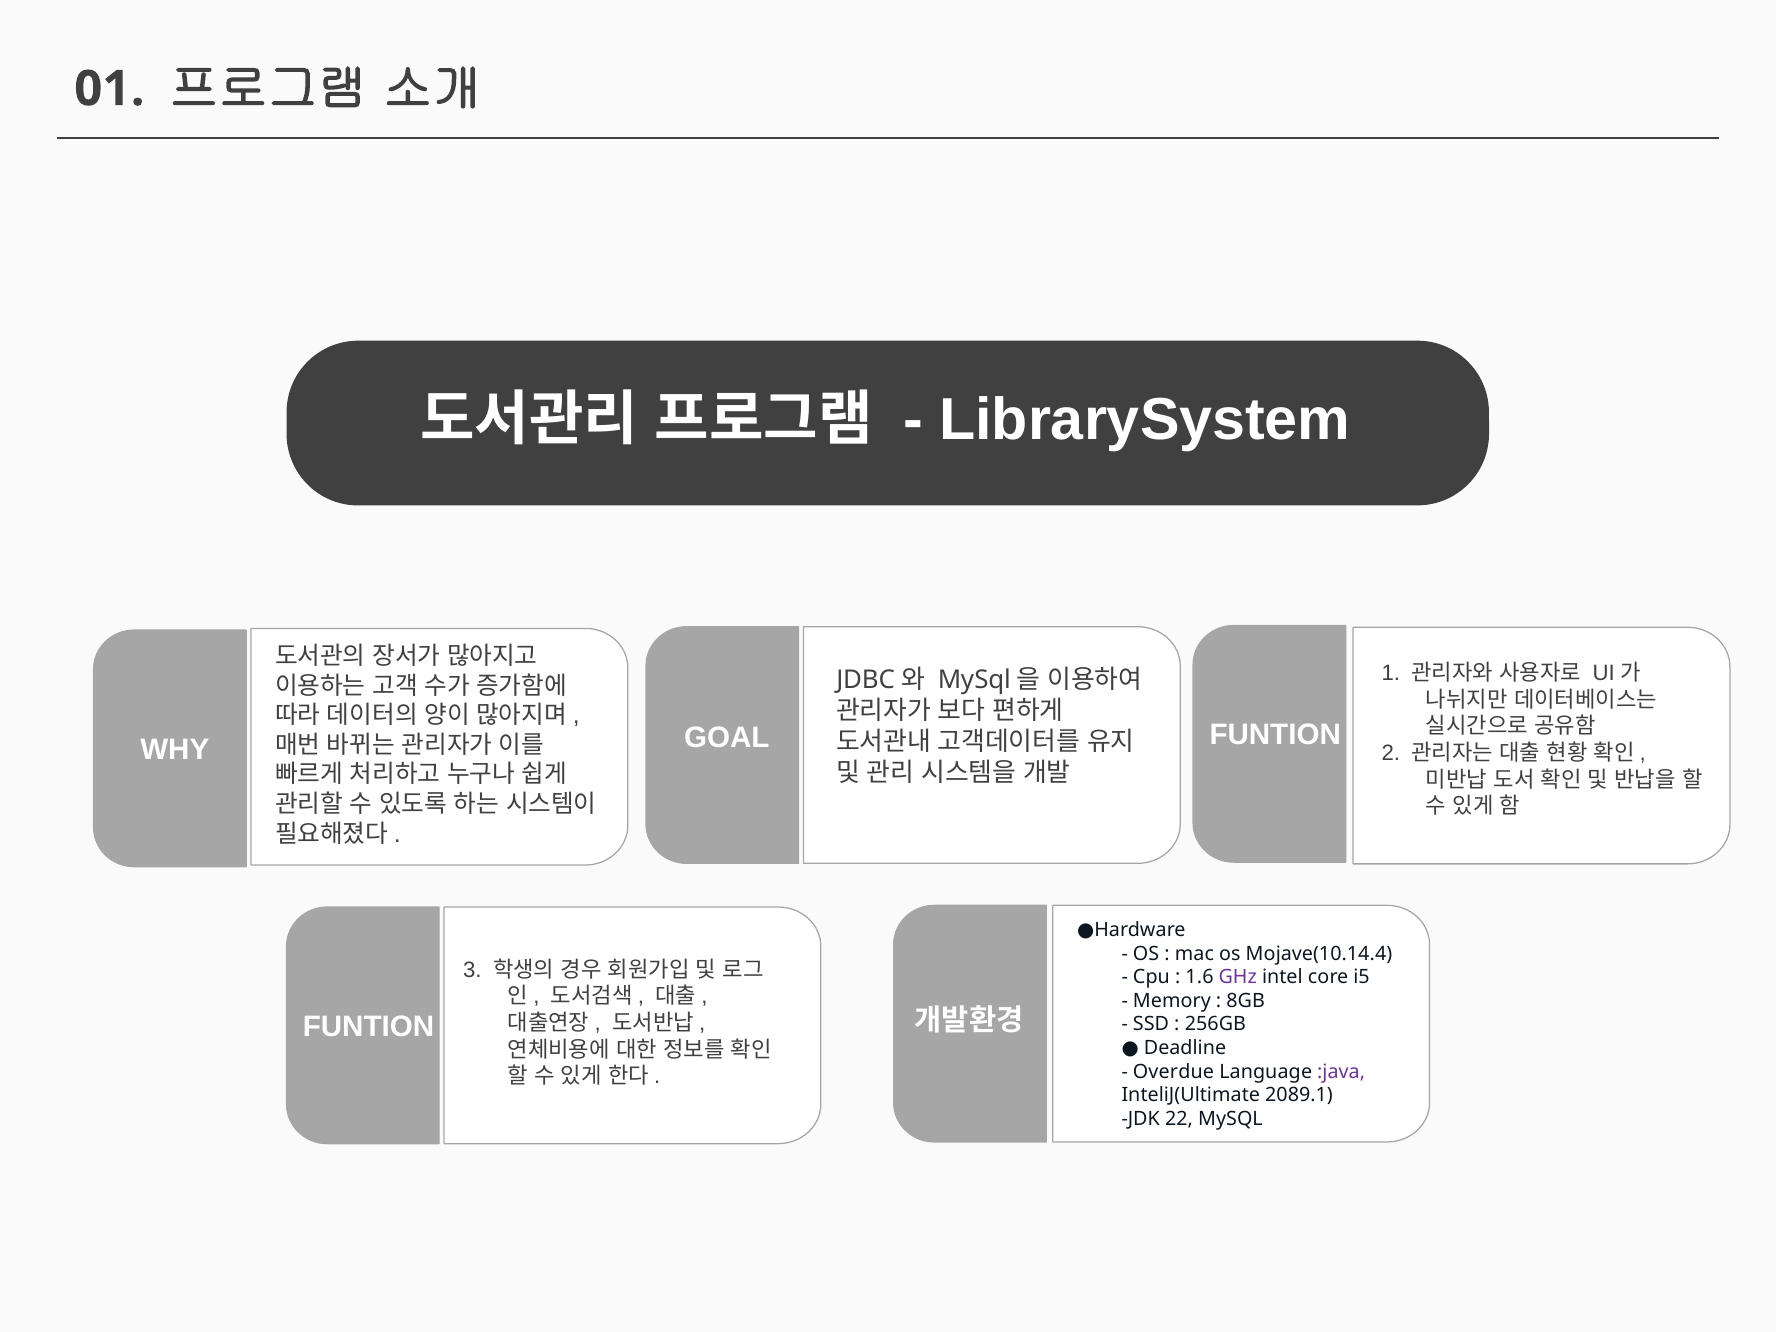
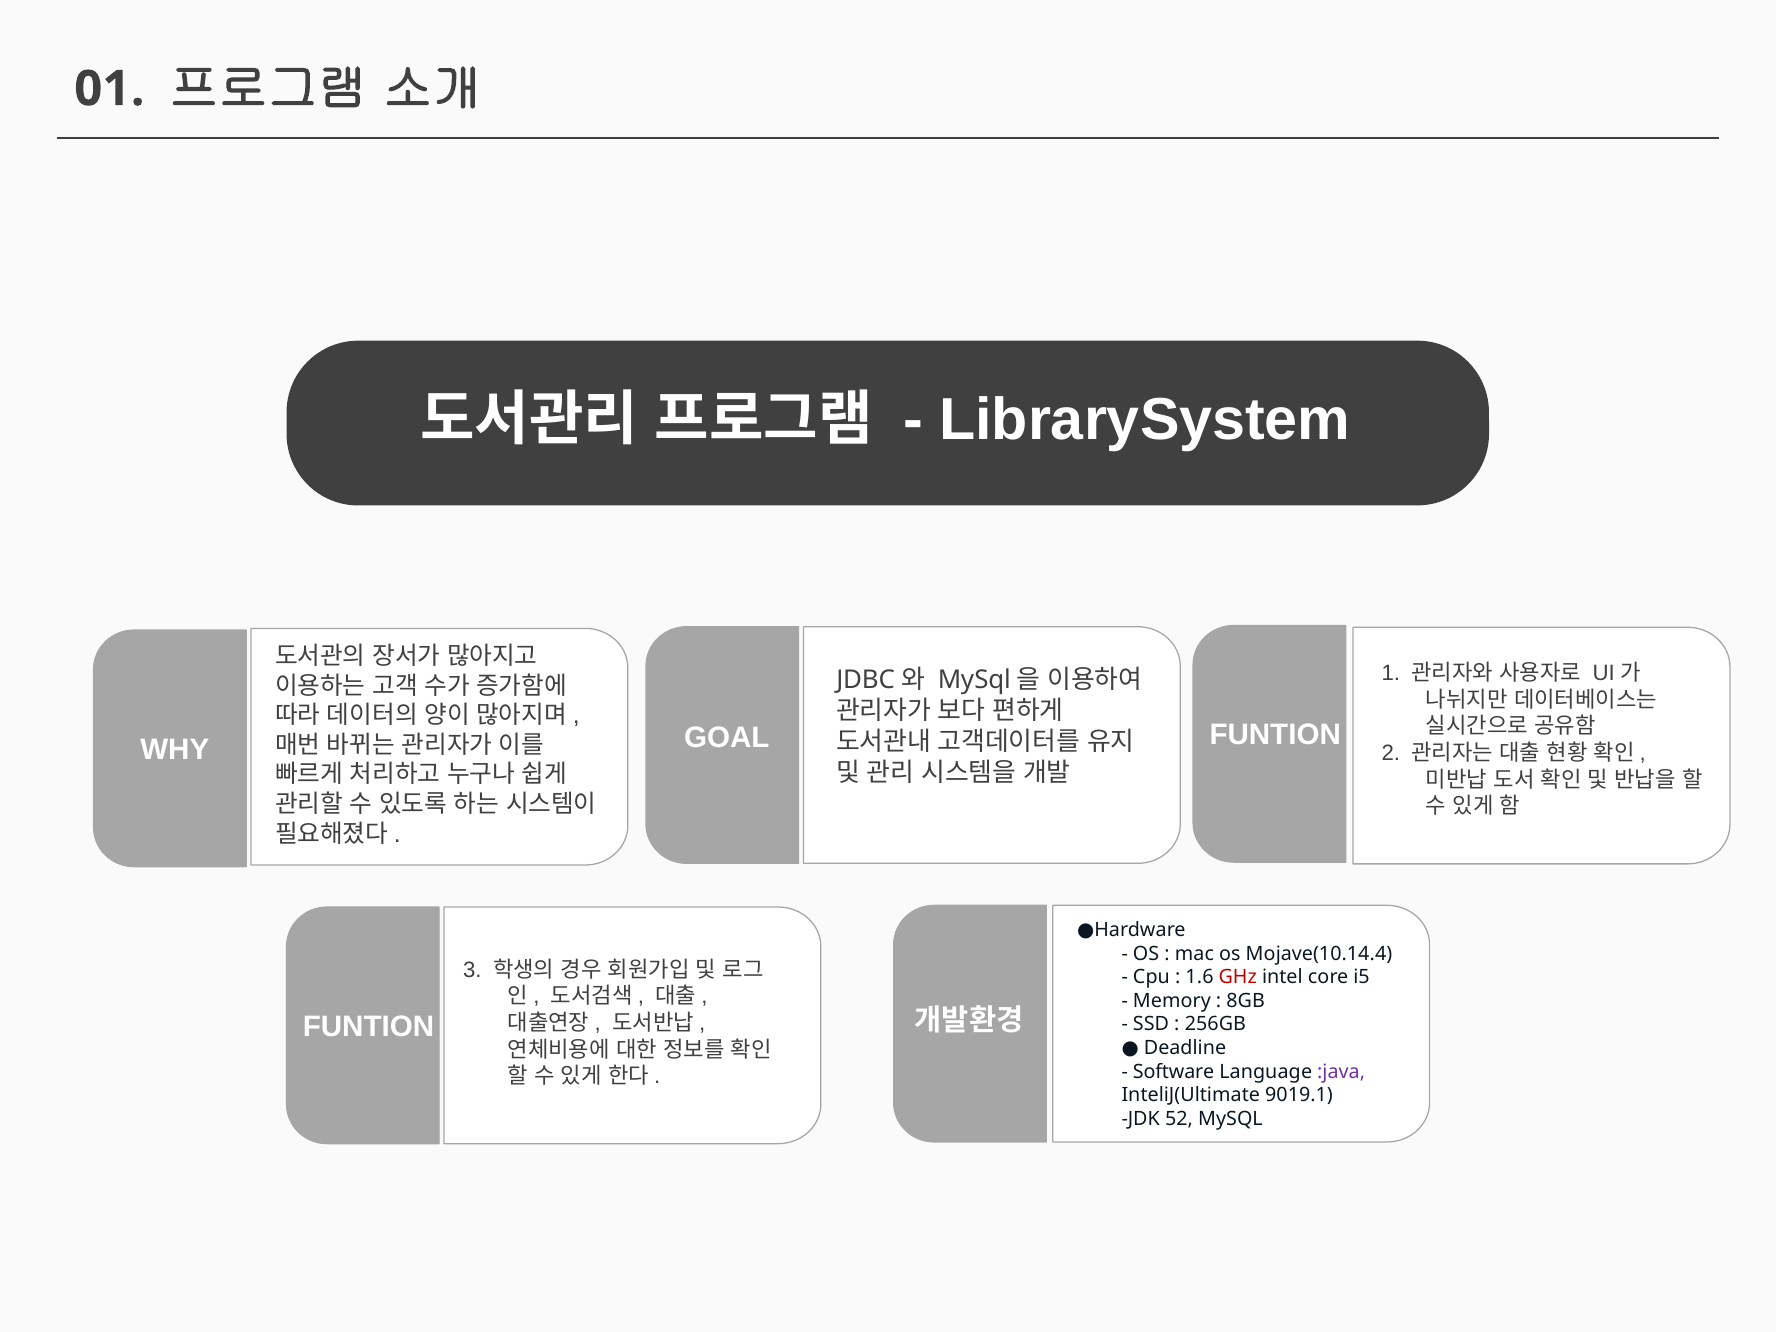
GHz colour: purple -> red
Overdue: Overdue -> Software
2089.1: 2089.1 -> 9019.1
22: 22 -> 52
